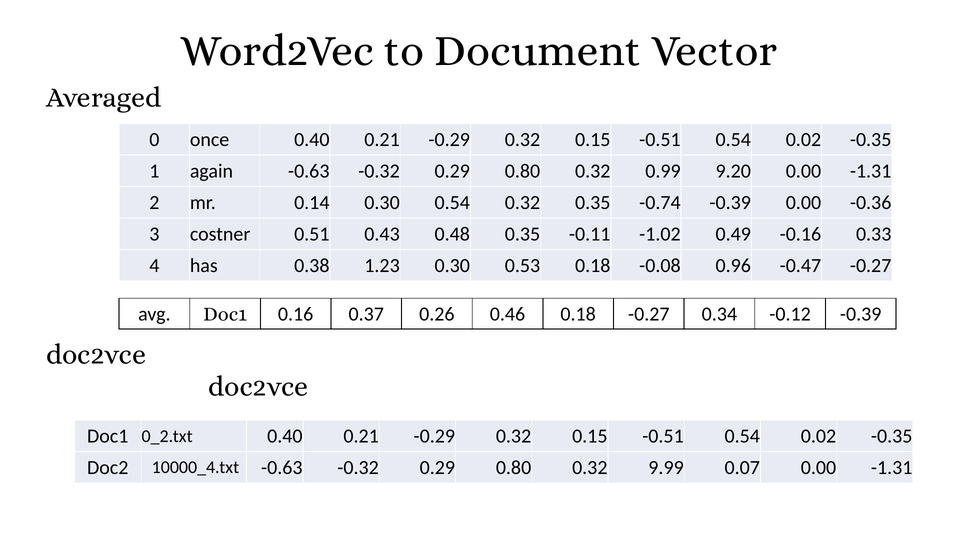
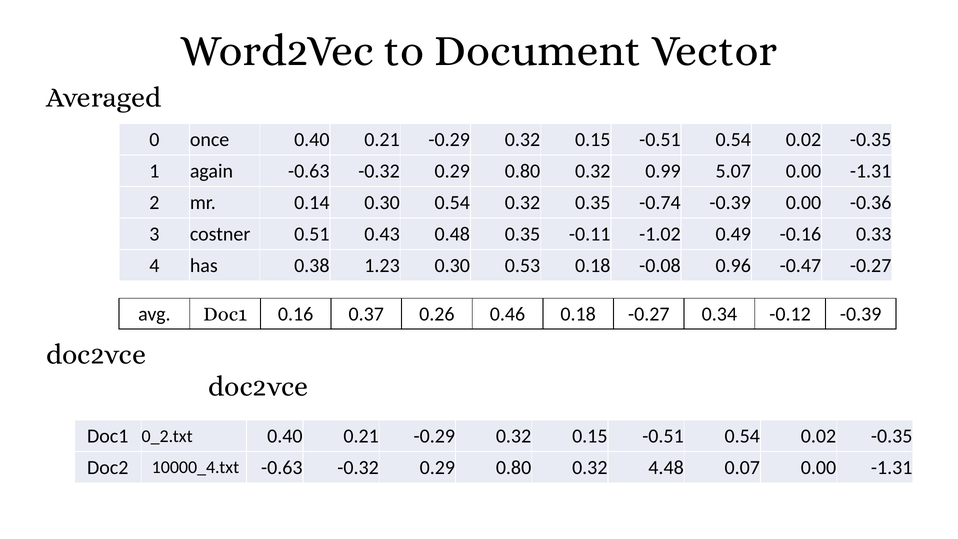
9.20: 9.20 -> 5.07
9.99: 9.99 -> 4.48
